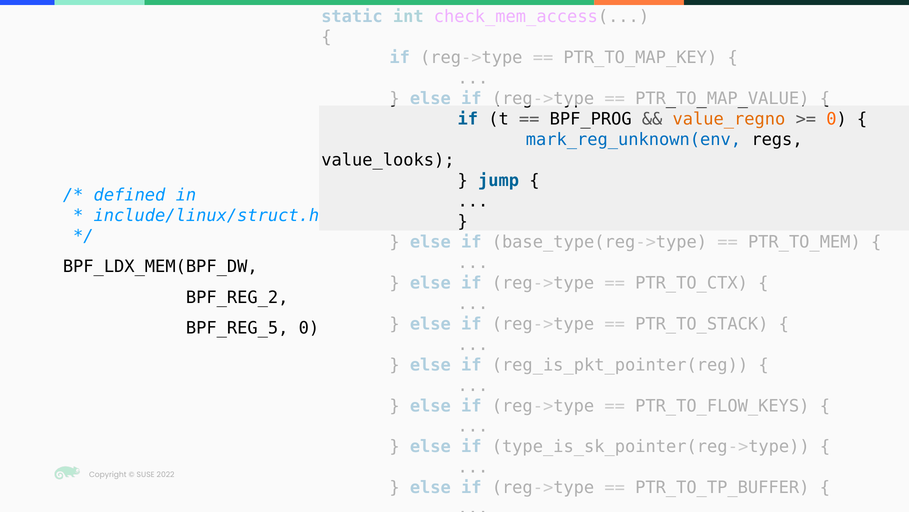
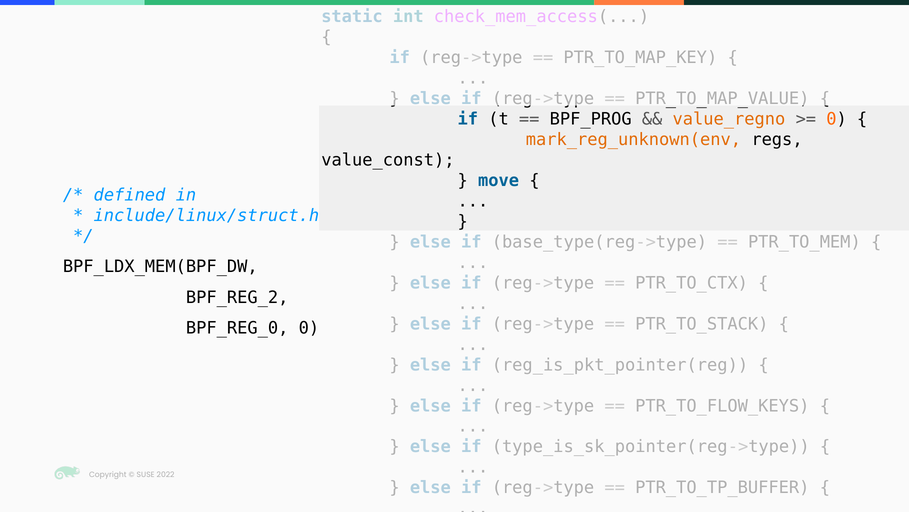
mark_reg_unknown(env colour: blue -> orange
value_looks: value_looks -> value_const
jump: jump -> move
BPF_REG_5: BPF_REG_5 -> BPF_REG_0
